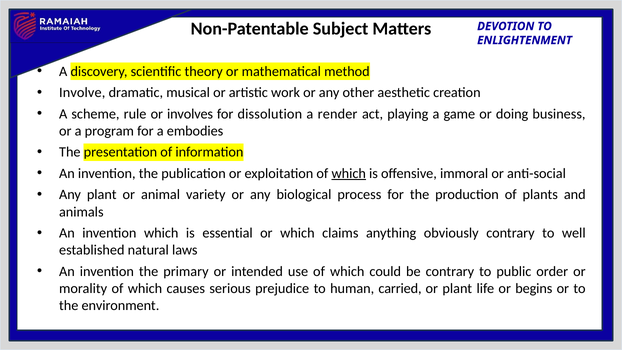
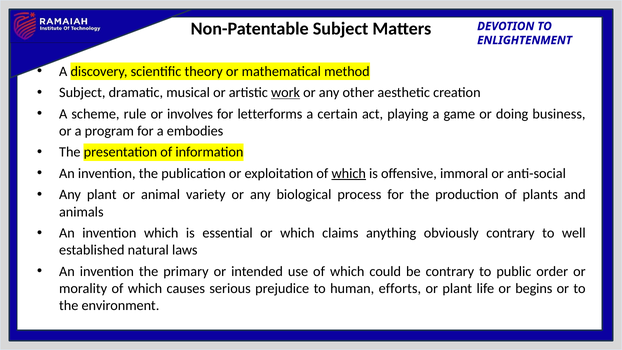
Involve at (82, 93): Involve -> Subject
work underline: none -> present
dissolution: dissolution -> letterforms
render: render -> certain
carried: carried -> efforts
